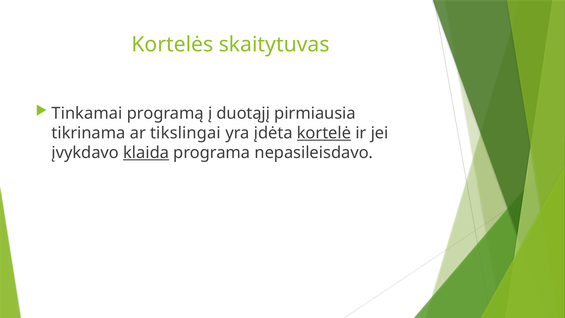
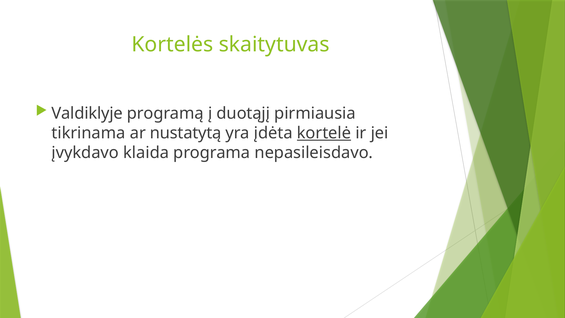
Tinkamai: Tinkamai -> Valdiklyje
tikslingai: tikslingai -> nustatytą
klaida underline: present -> none
